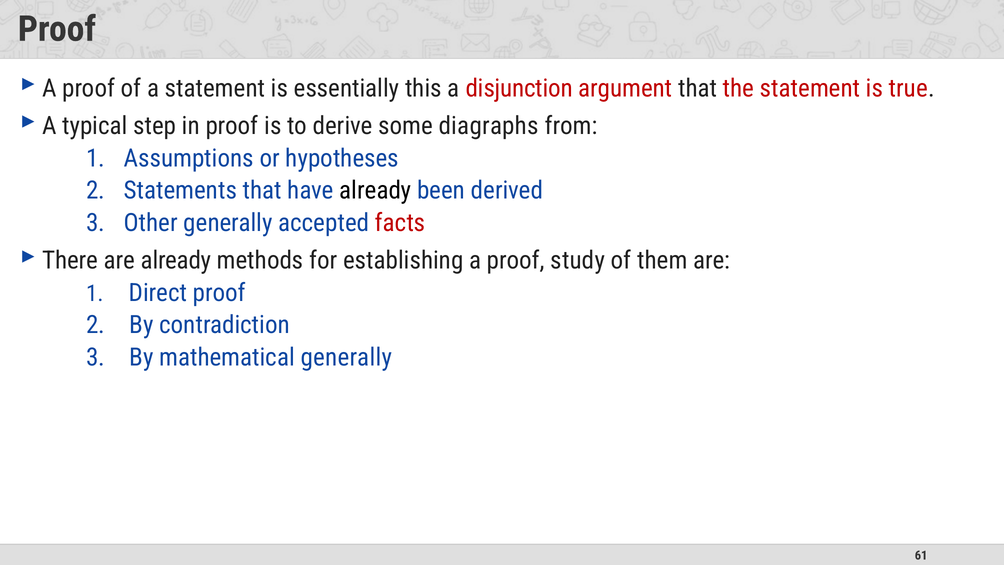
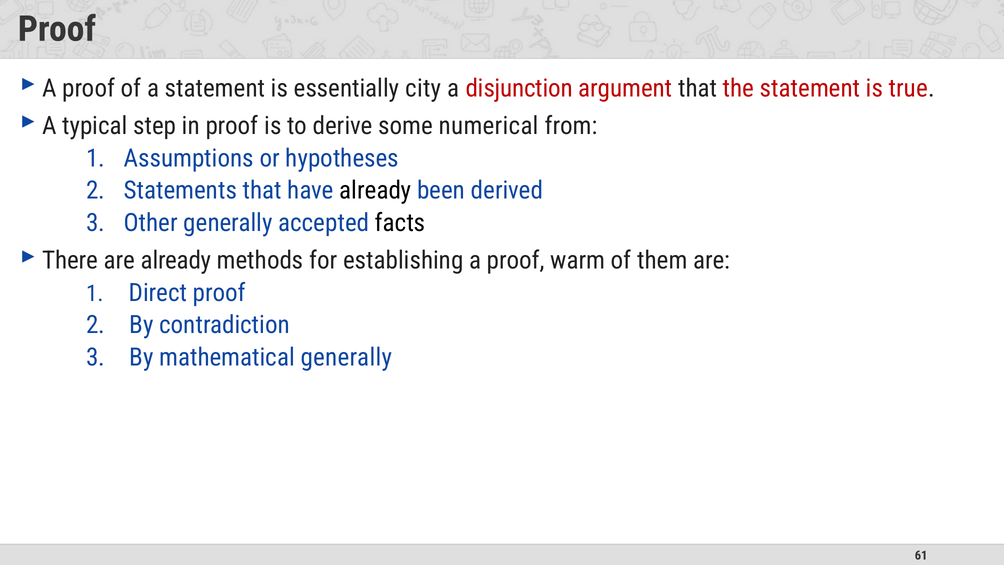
this: this -> city
diagraphs: diagraphs -> numerical
facts colour: red -> black
study: study -> warm
